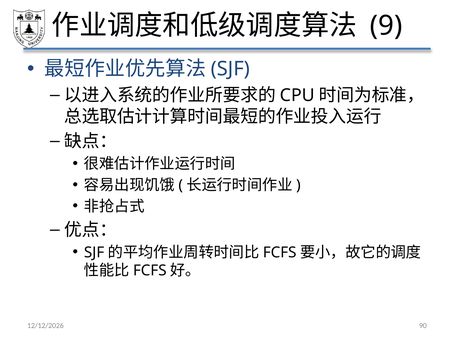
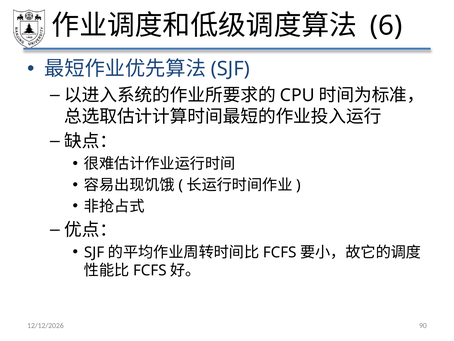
9: 9 -> 6
